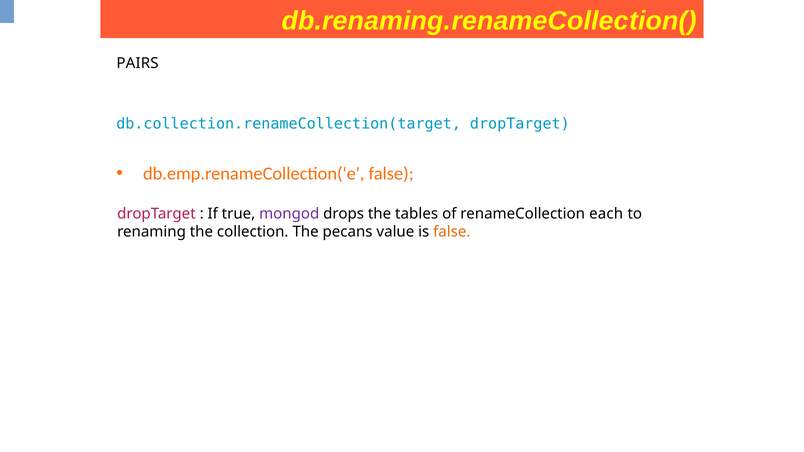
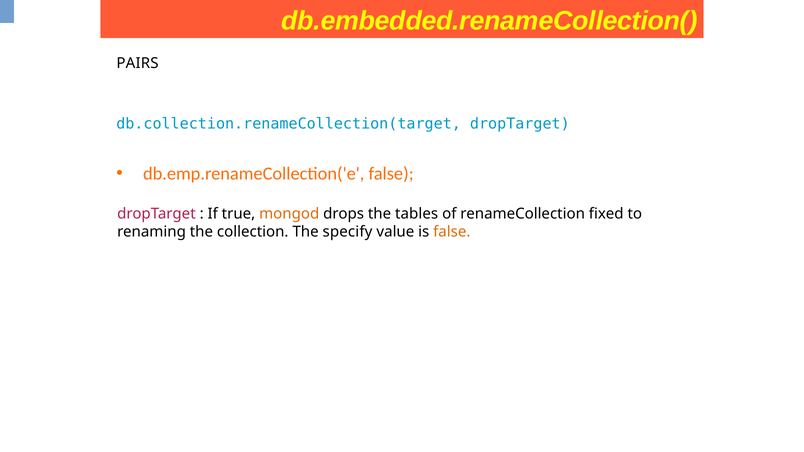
db.renaming.renameCollection(: db.renaming.renameCollection( -> db.embedded.renameCollection(
mongod colour: purple -> orange
each: each -> fixed
pecans: pecans -> specify
